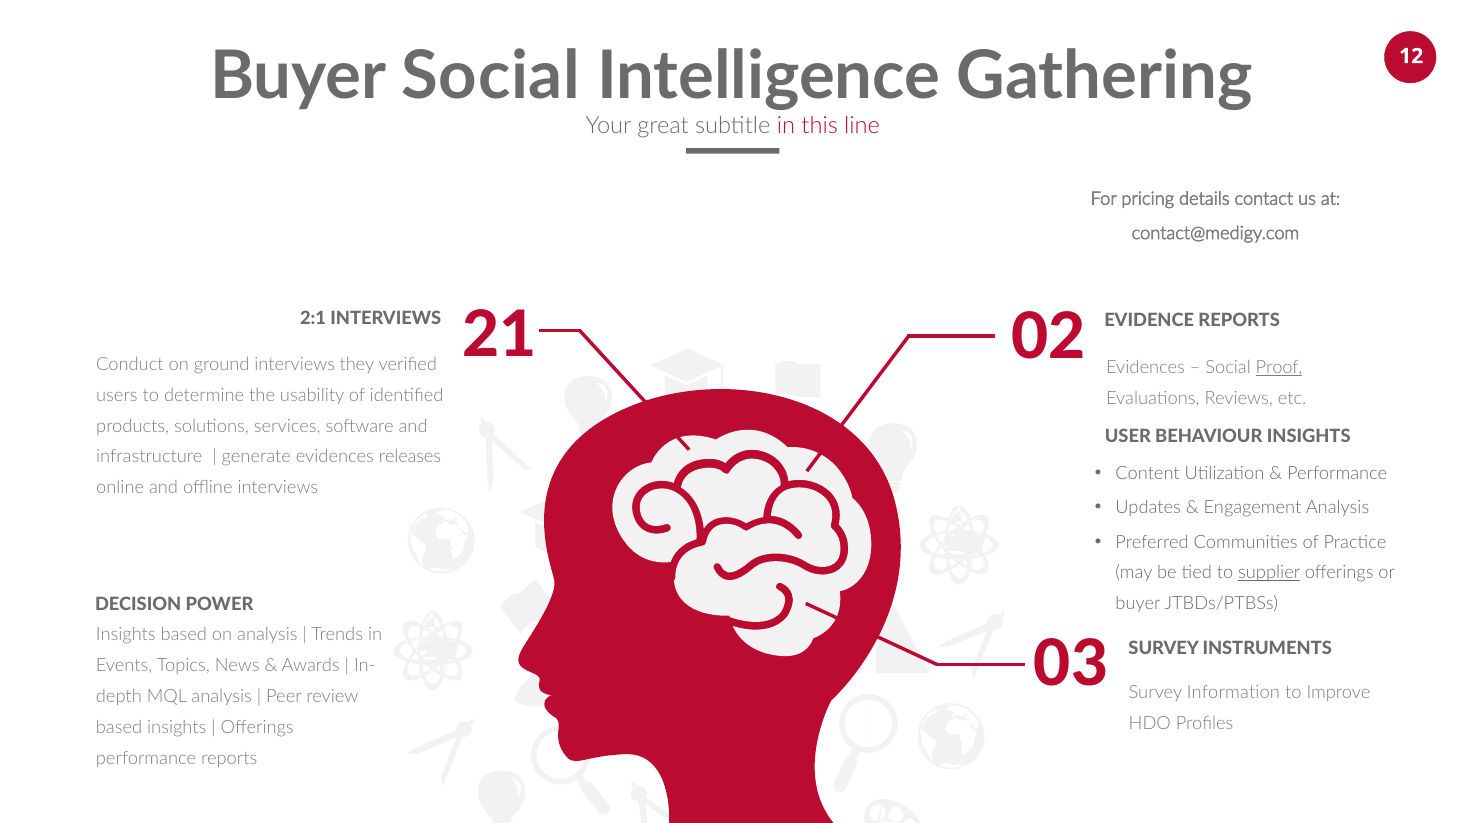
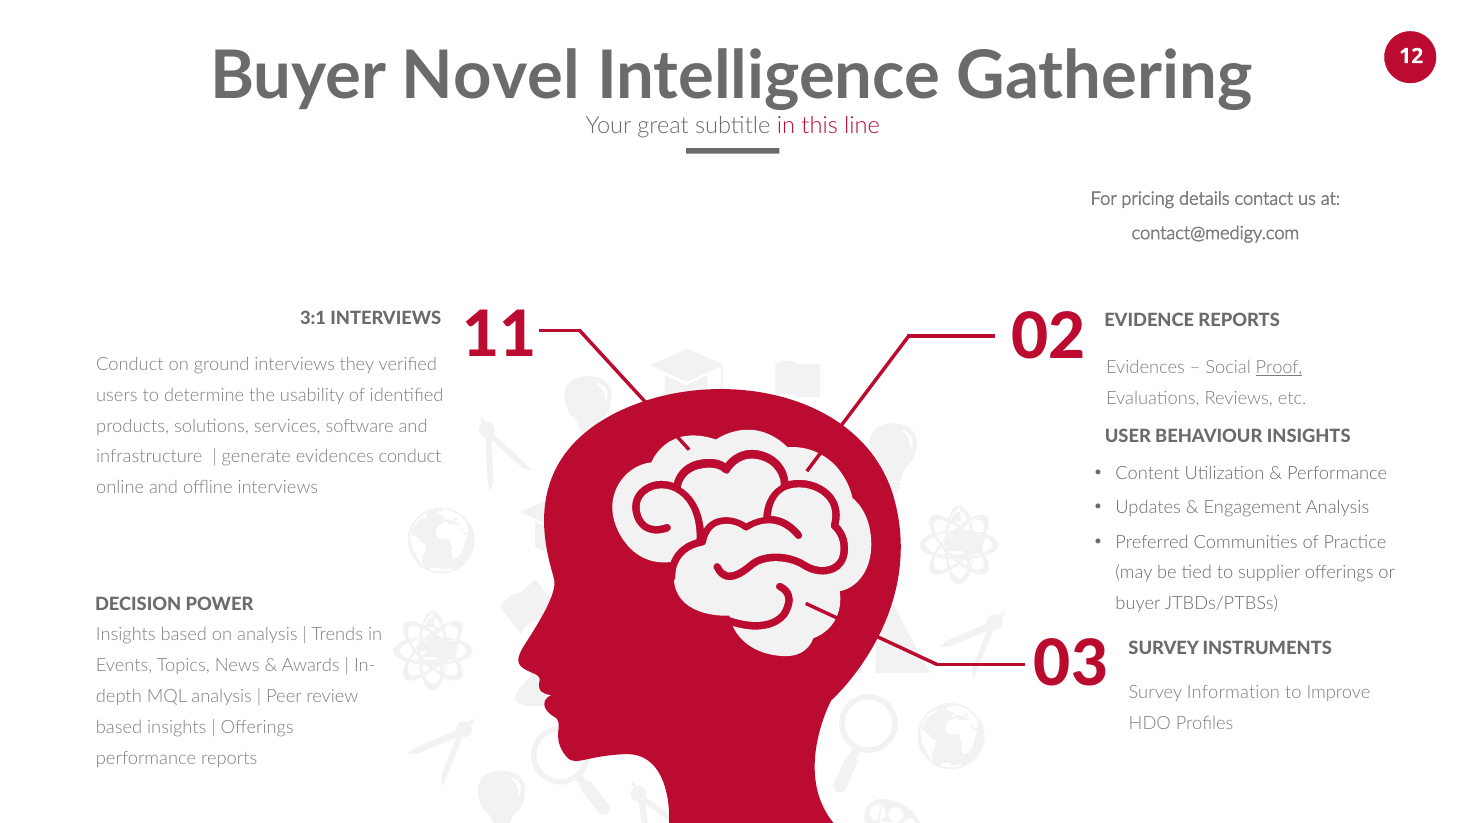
Buyer Social: Social -> Novel
2:1: 2:1 -> 3:1
21: 21 -> 11
evidences releases: releases -> conduct
supplier underline: present -> none
